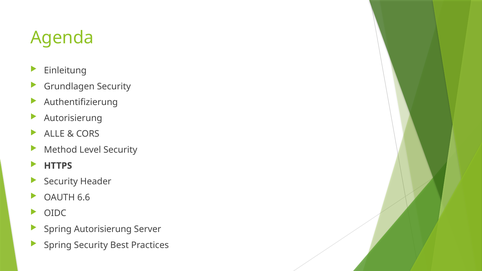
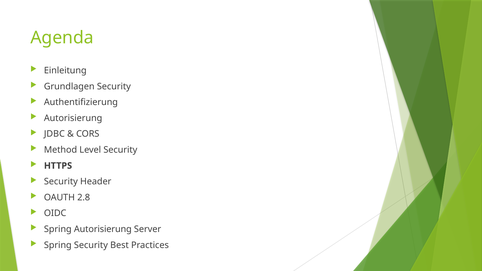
ALLE: ALLE -> JDBC
6.6: 6.6 -> 2.8
